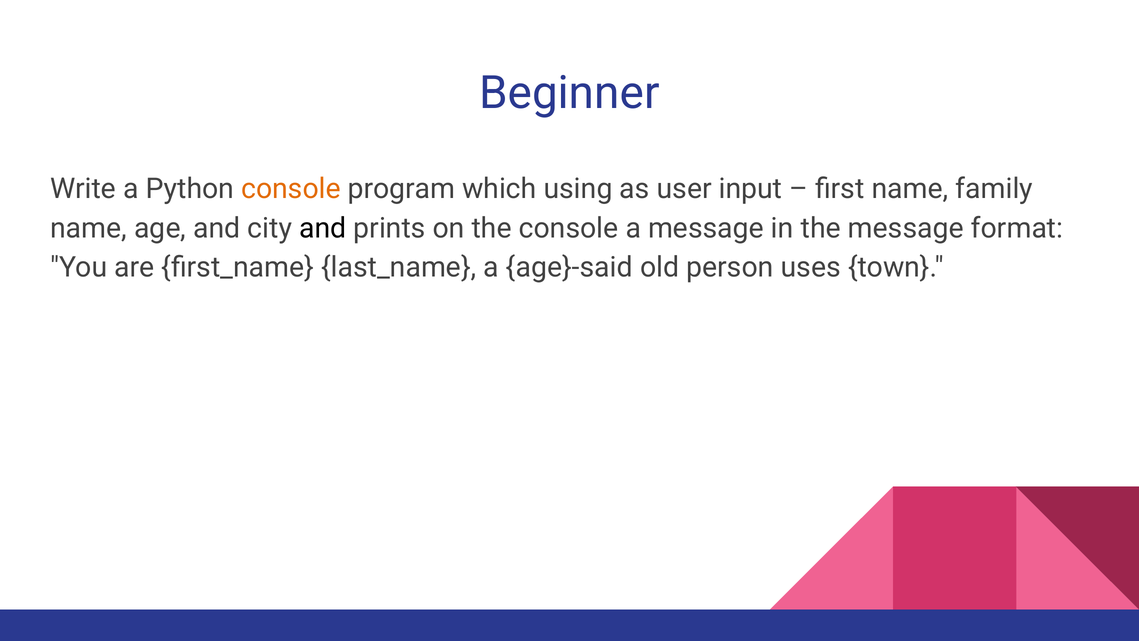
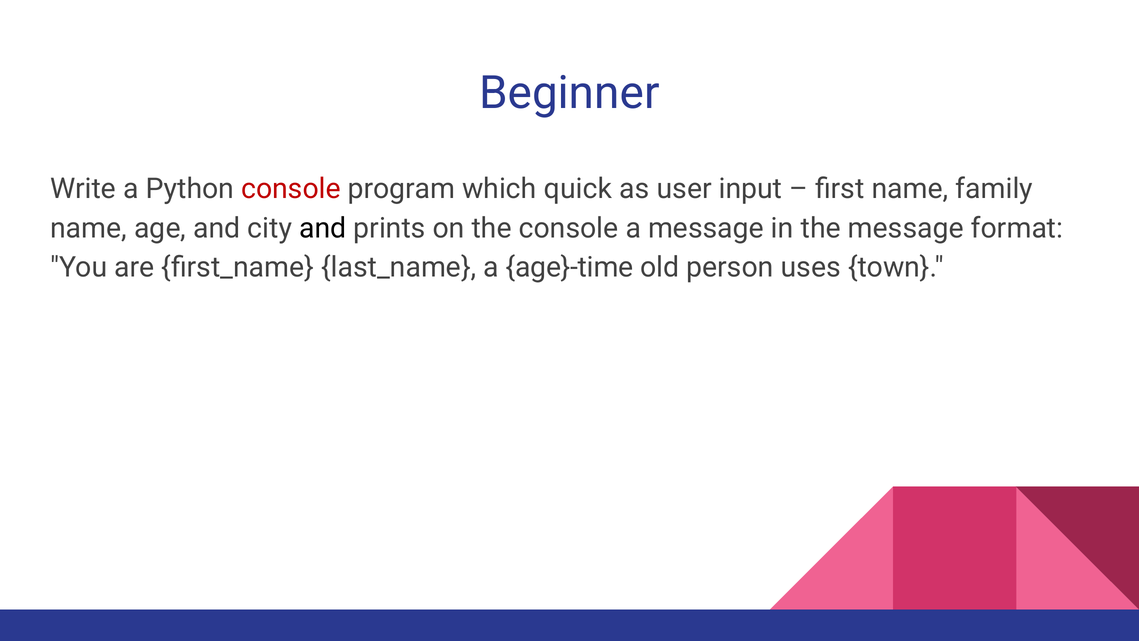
console at (291, 189) colour: orange -> red
using: using -> quick
age}-said: age}-said -> age}-time
